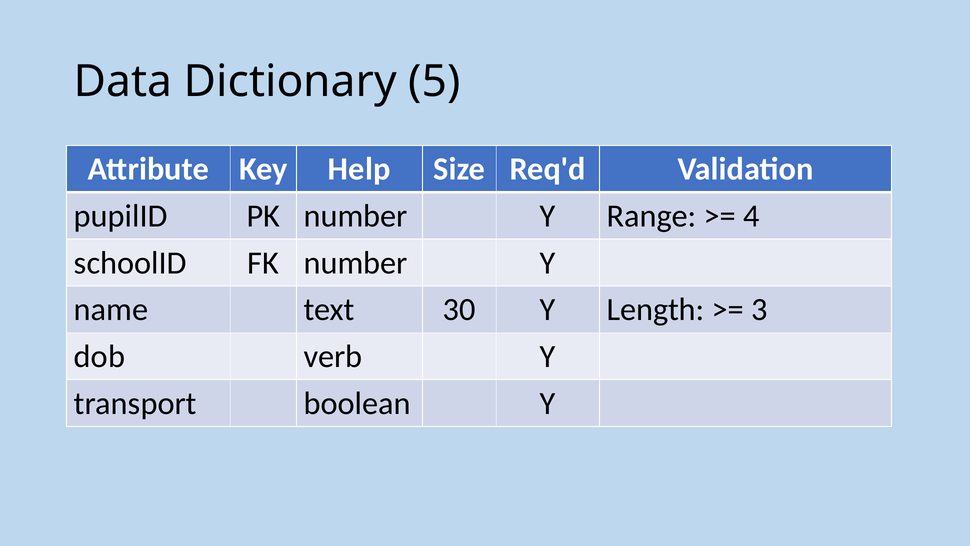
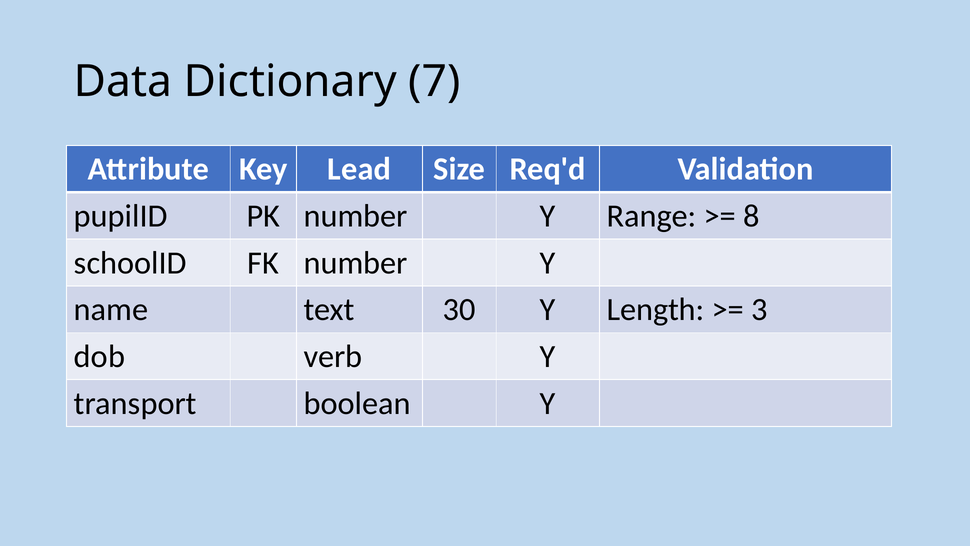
5: 5 -> 7
Help: Help -> Lead
4: 4 -> 8
